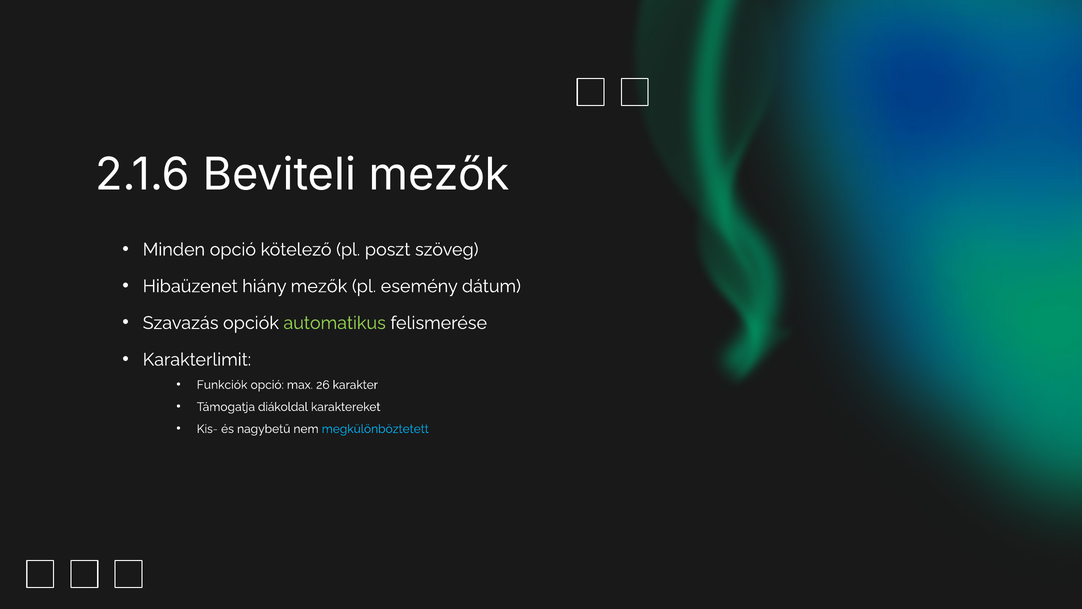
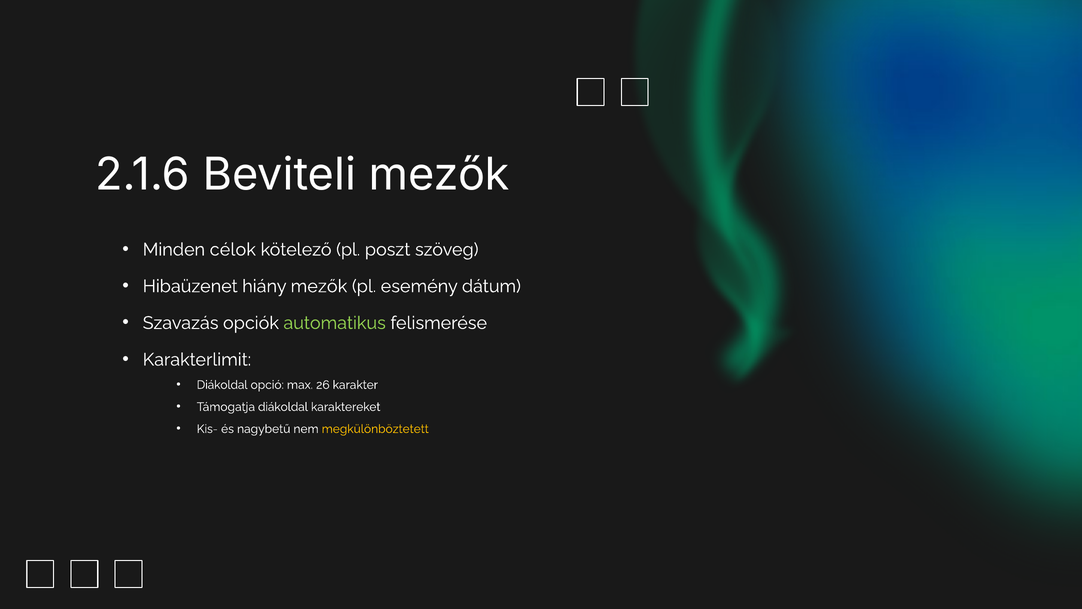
Minden opció: opció -> célok
Funkciók at (222, 385): Funkciók -> Diákoldal
megkülönböztetett colour: light blue -> yellow
